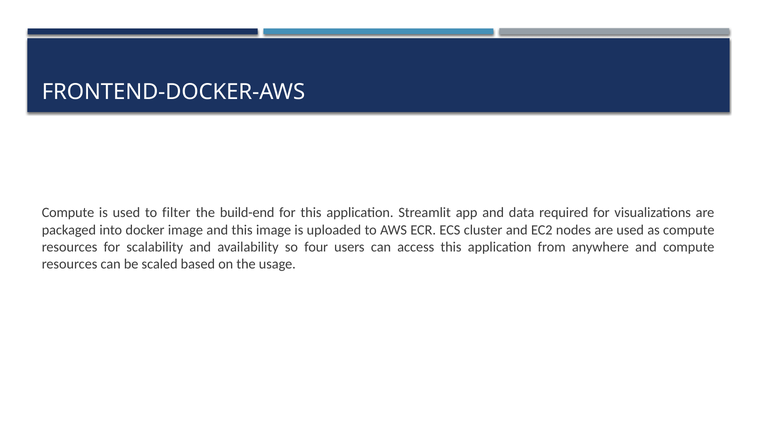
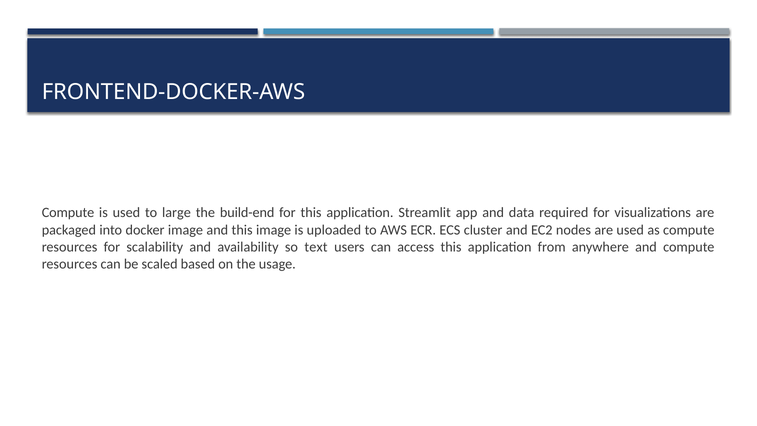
filter: filter -> large
four: four -> text
